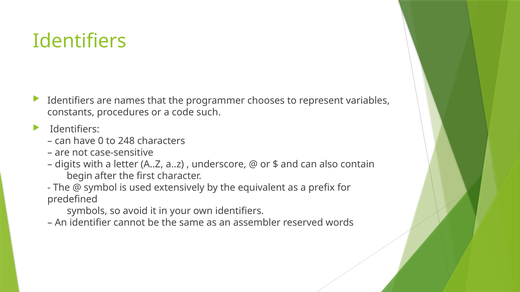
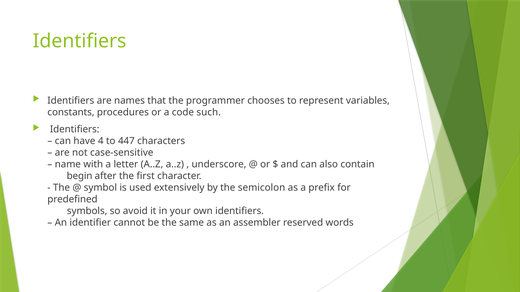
0: 0 -> 4
248: 248 -> 447
digits: digits -> name
equivalent: equivalent -> semicolon
